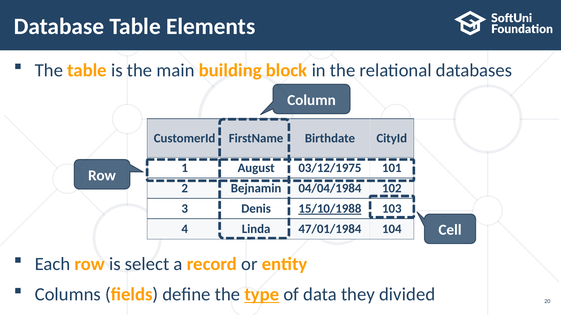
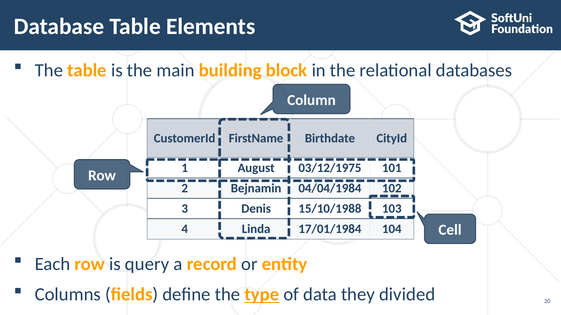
15/10/1988 underline: present -> none
47/01/1984: 47/01/1984 -> 17/01/1984
select: select -> query
